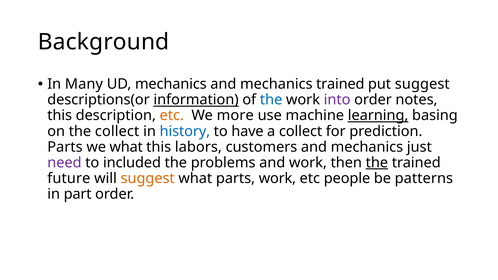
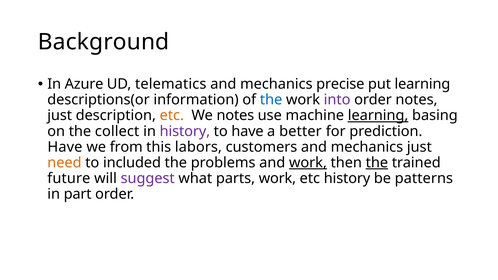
Many: Many -> Azure
UD mechanics: mechanics -> telematics
mechanics trained: trained -> precise
put suggest: suggest -> learning
information underline: present -> none
this at (60, 116): this -> just
We more: more -> notes
history at (185, 131) colour: blue -> purple
a collect: collect -> better
Parts at (65, 147): Parts -> Have
we what: what -> from
need colour: purple -> orange
work at (308, 163) underline: none -> present
suggest at (148, 178) colour: orange -> purple
etc people: people -> history
